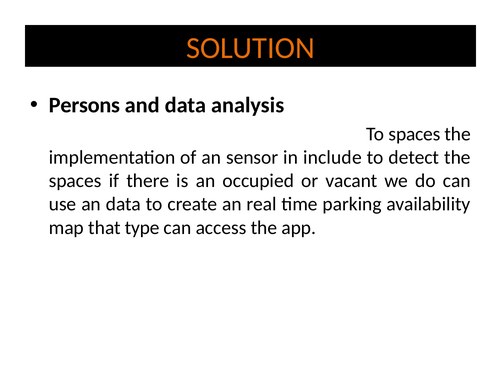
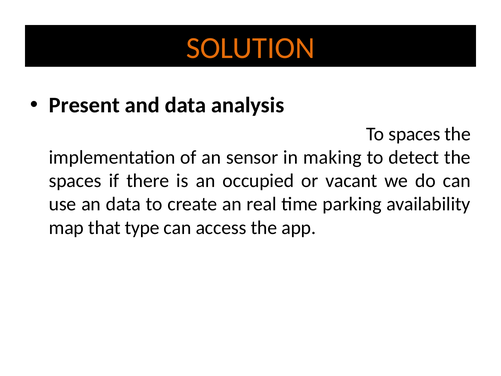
Persons: Persons -> Present
include: include -> making
